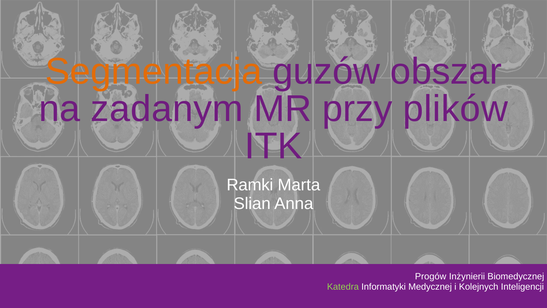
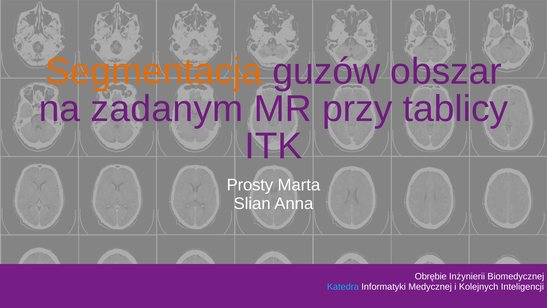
plików: plików -> tablicy
Ramki: Ramki -> Prosty
Progów: Progów -> Obrębie
Katedra colour: light green -> light blue
